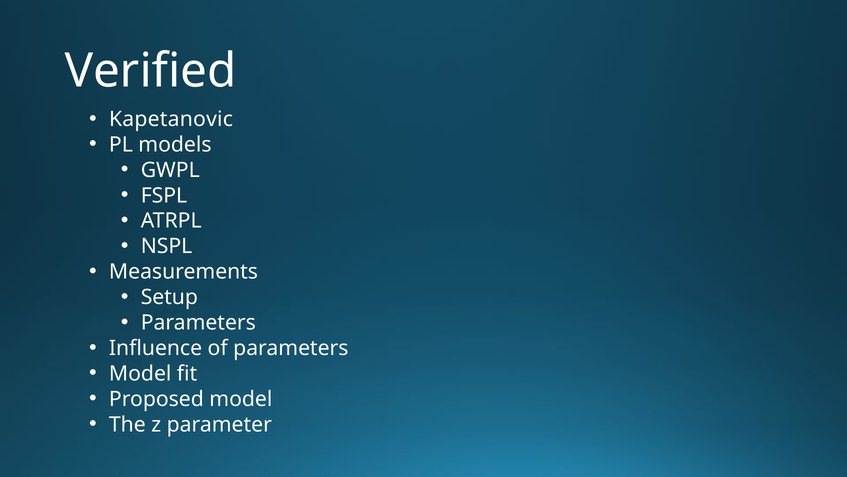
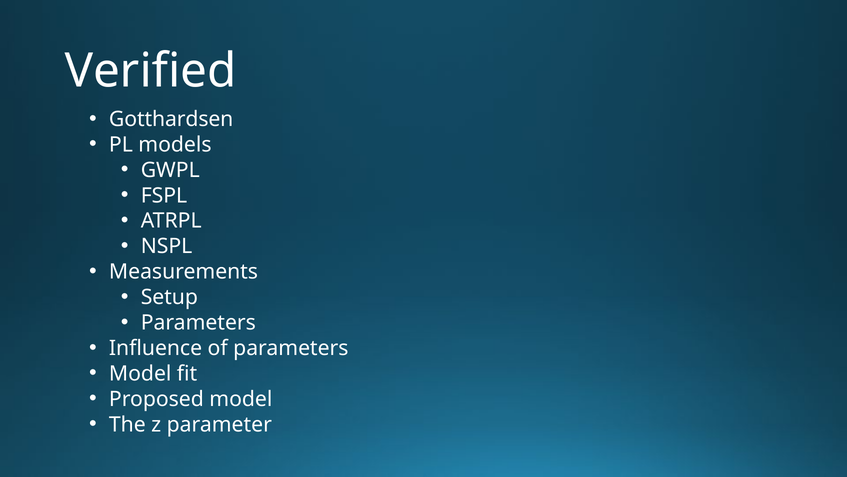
Kapetanovic: Kapetanovic -> Gotthardsen
